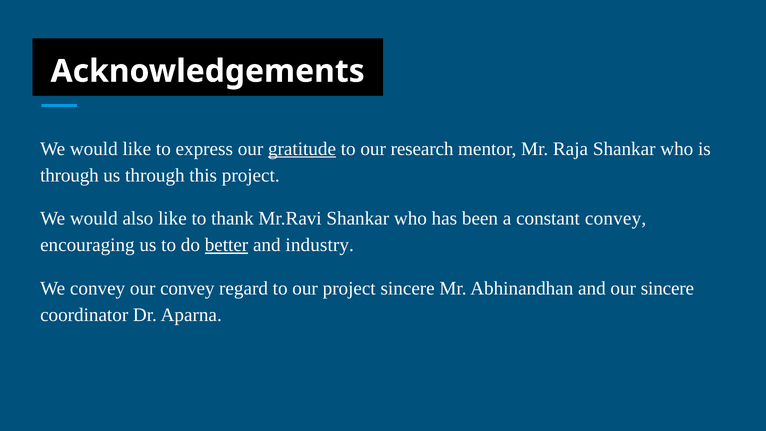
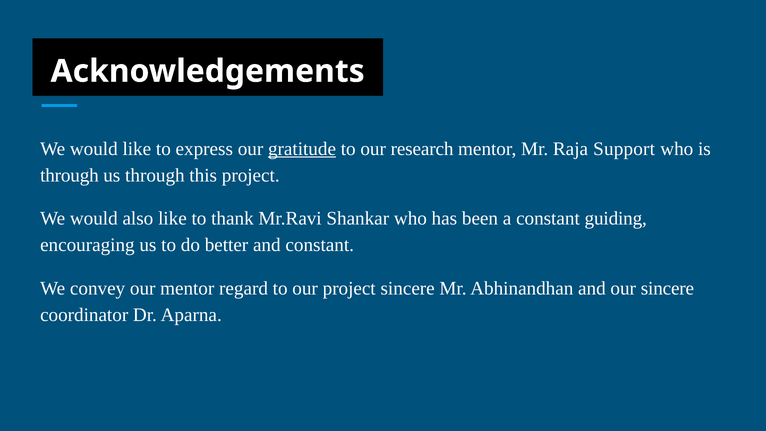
Raja Shankar: Shankar -> Support
constant convey: convey -> guiding
better underline: present -> none
and industry: industry -> constant
our convey: convey -> mentor
